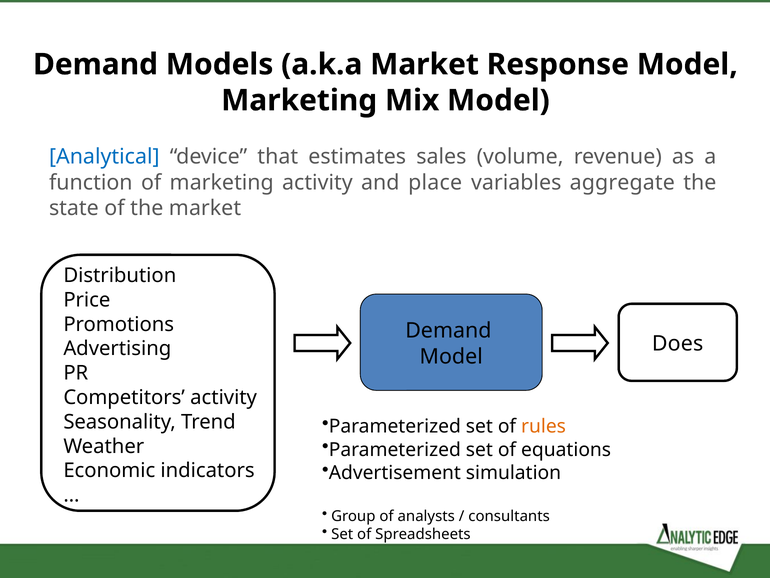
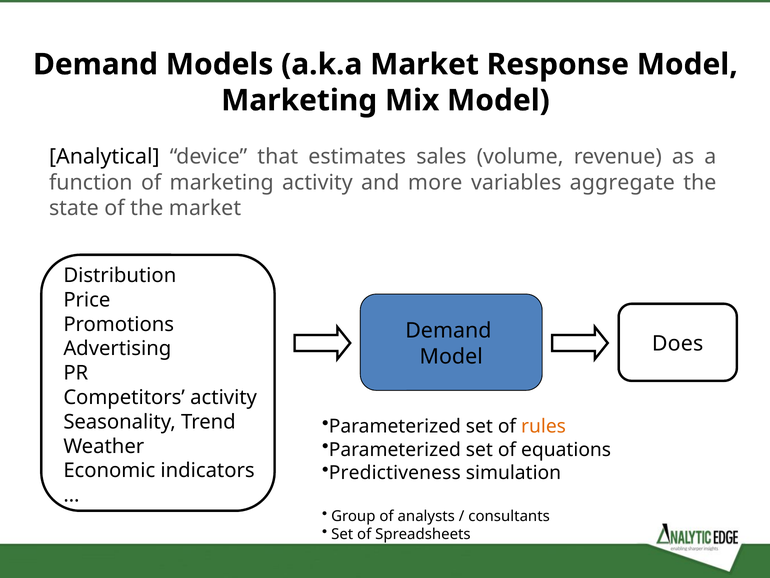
Analytical colour: blue -> black
place: place -> more
Advertisement: Advertisement -> Predictiveness
